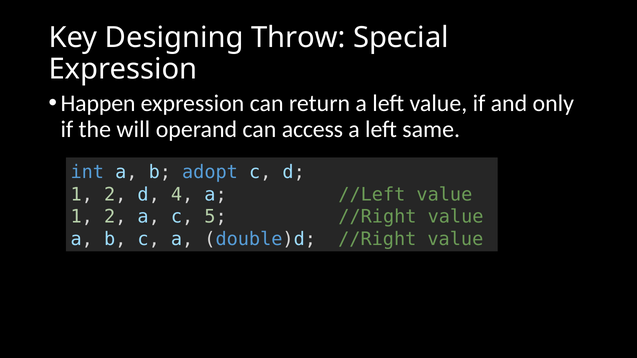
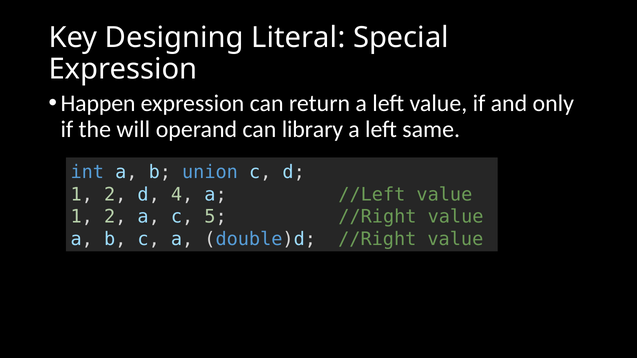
Throw: Throw -> Literal
access: access -> library
adopt: adopt -> union
